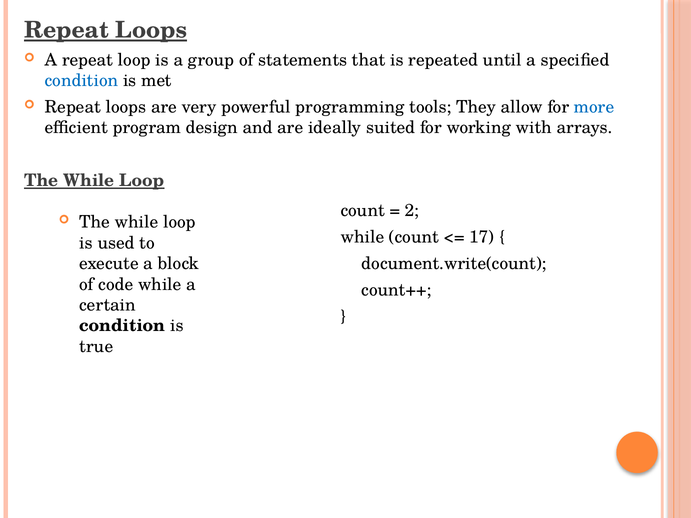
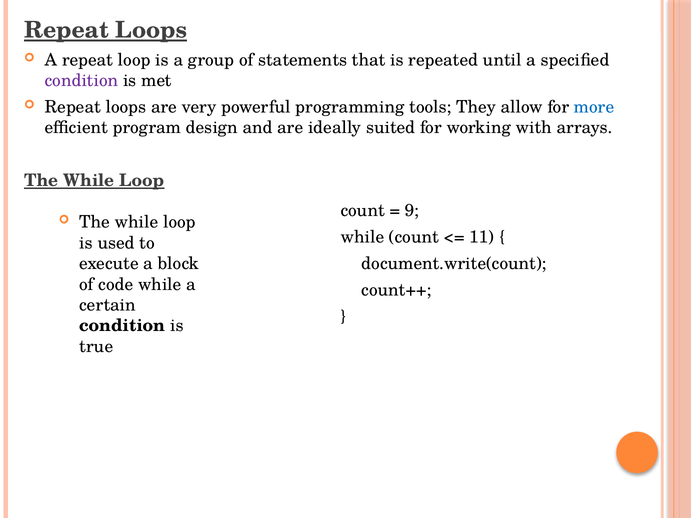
condition at (82, 81) colour: blue -> purple
2: 2 -> 9
17: 17 -> 11
